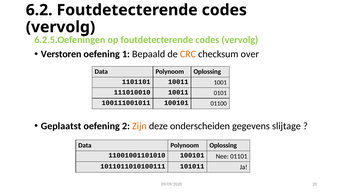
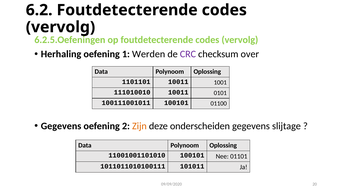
Verstoren: Verstoren -> Herhaling
Bepaald: Bepaald -> Werden
CRC colour: orange -> purple
Geplaatst at (61, 126): Geplaatst -> Gegevens
